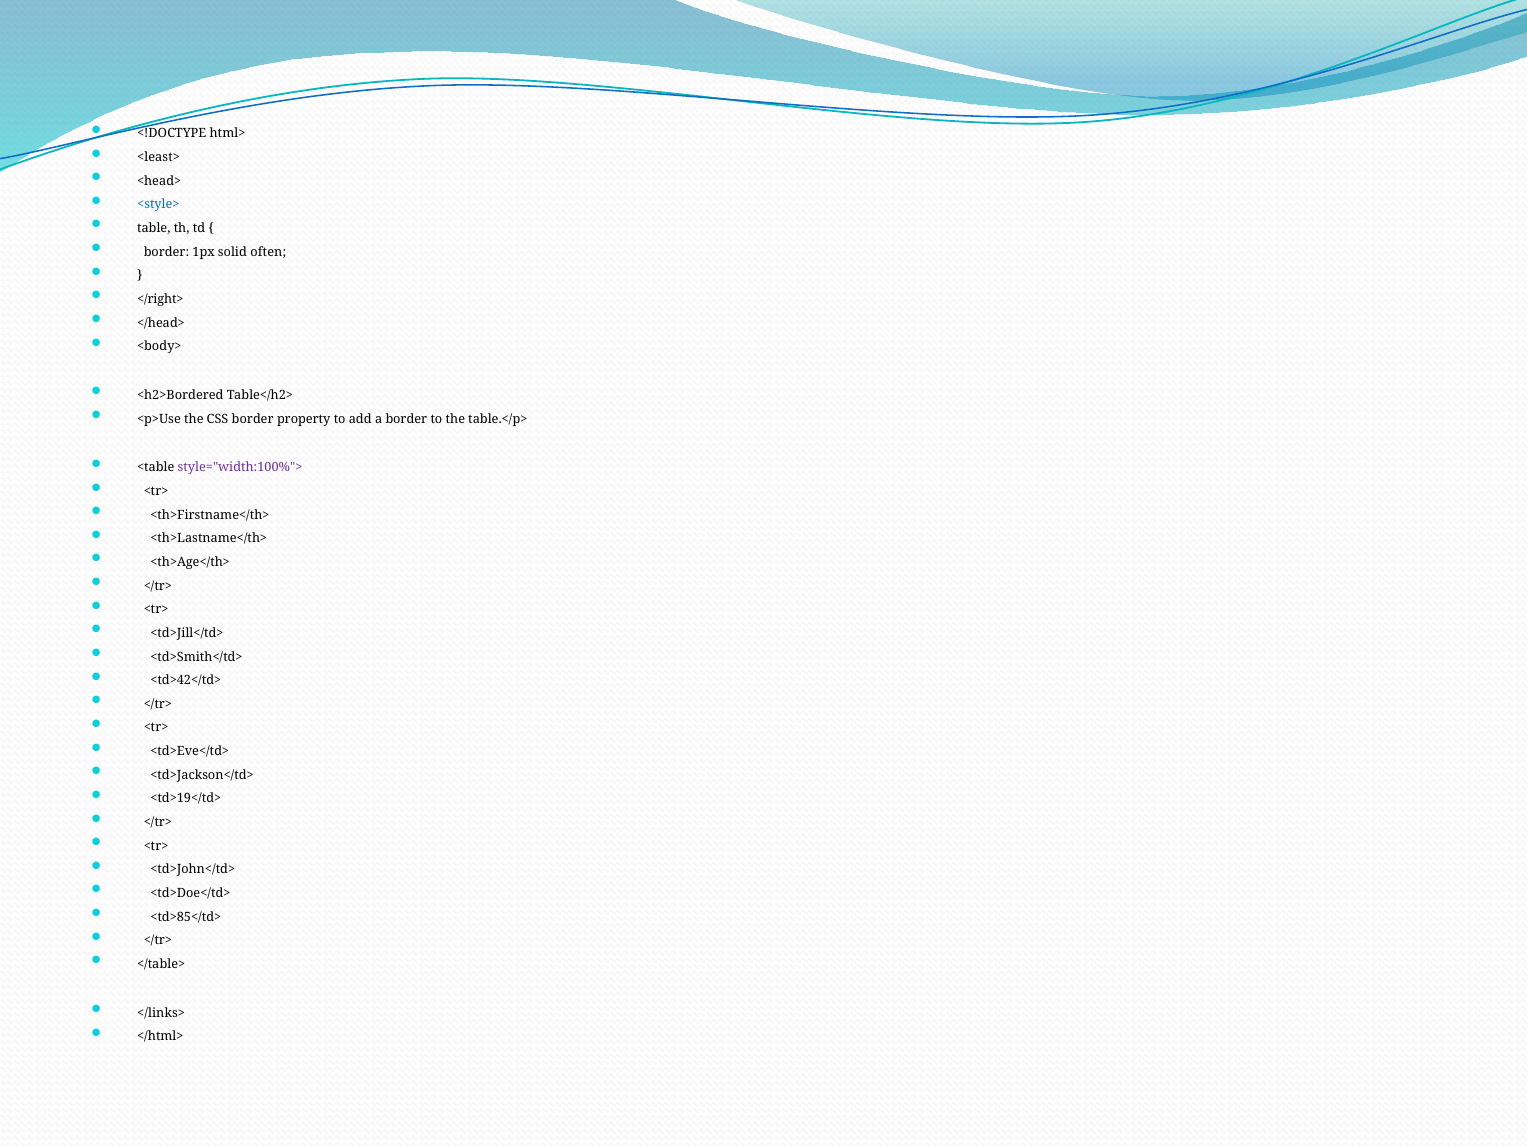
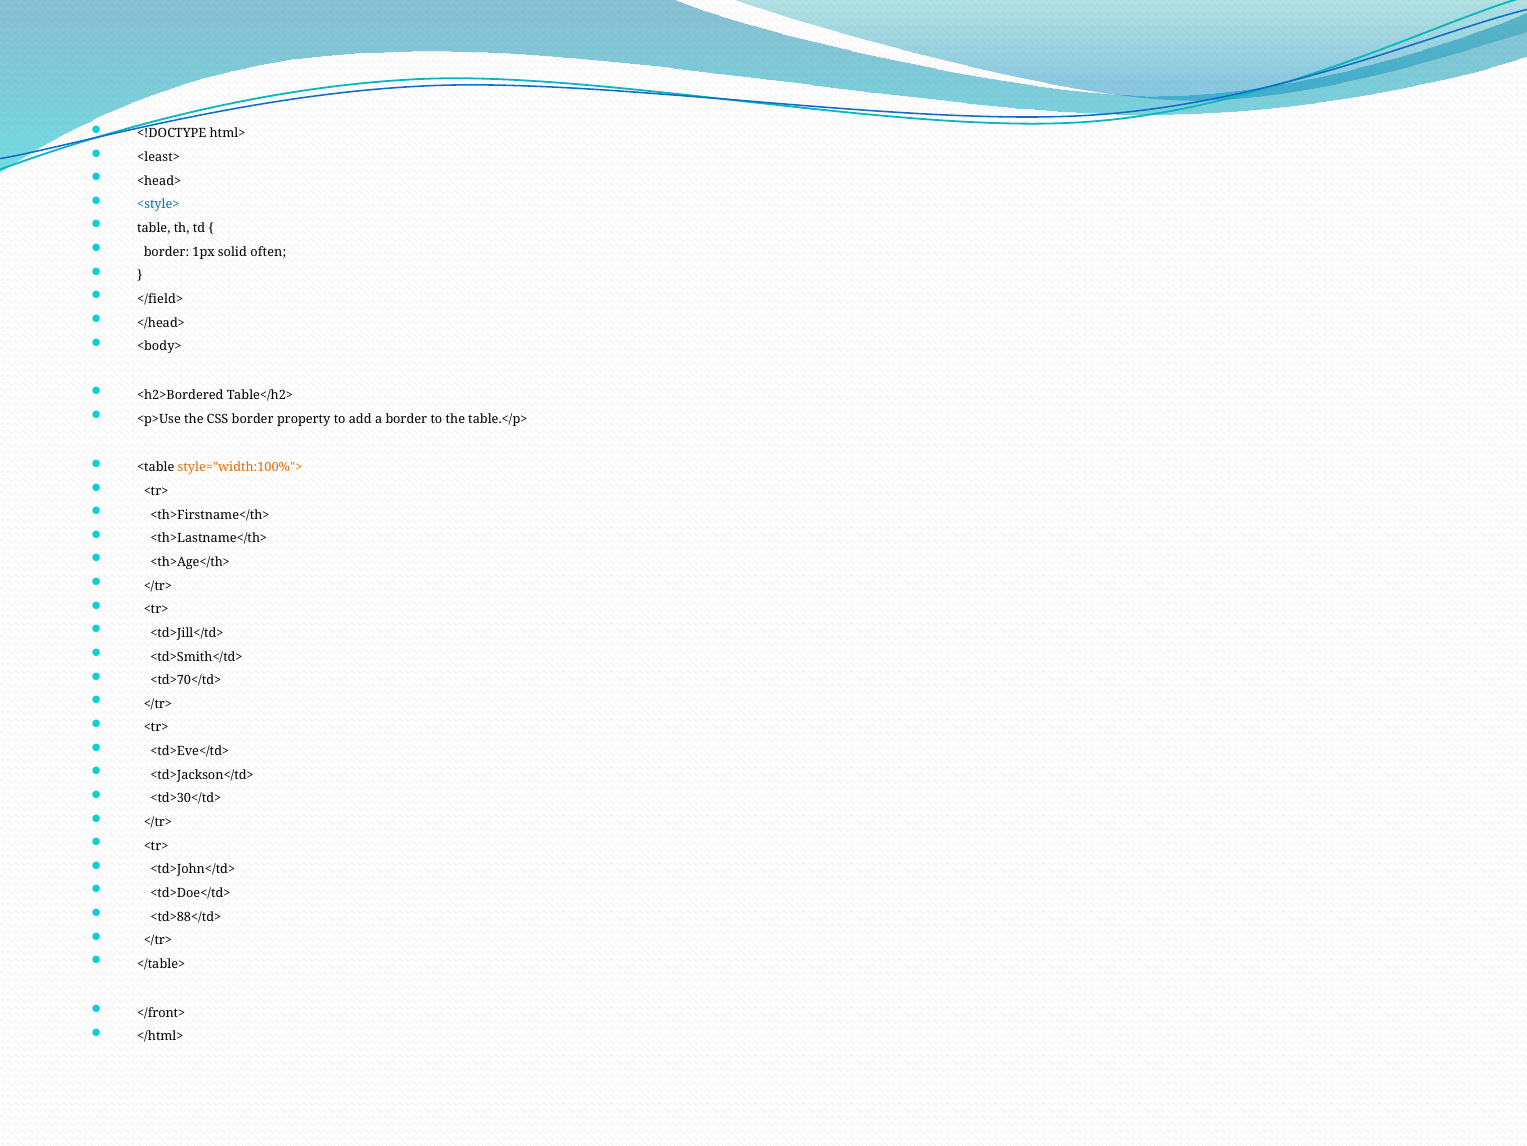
</right>: </right> -> </field>
style="width:100%"> colour: purple -> orange
<td>42</td>: <td>42</td> -> <td>70</td>
<td>19</td>: <td>19</td> -> <td>30</td>
<td>85</td>: <td>85</td> -> <td>88</td>
</links>: </links> -> </front>
